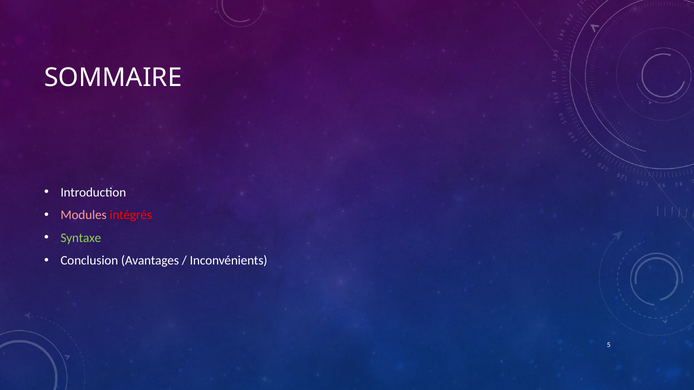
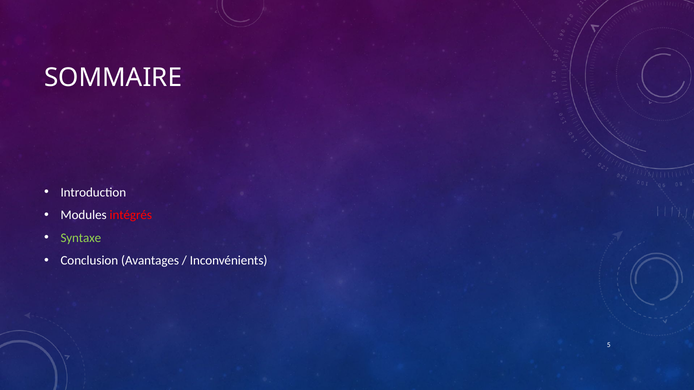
Modules colour: pink -> white
